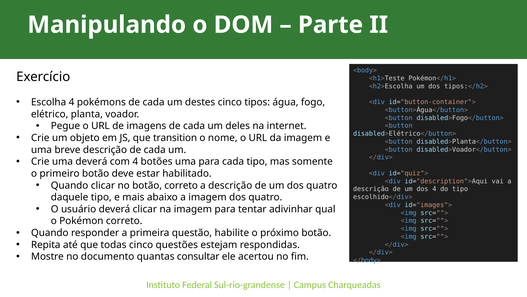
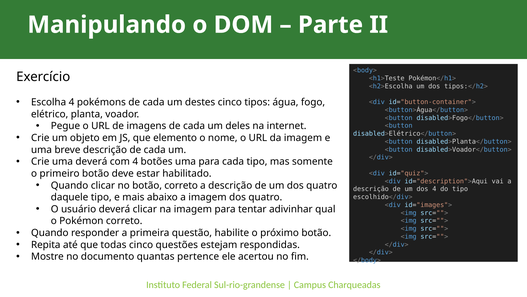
transition: transition -> elemento
consultar: consultar -> pertence
